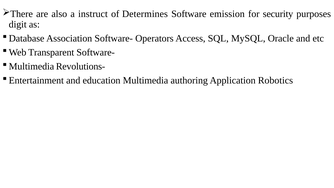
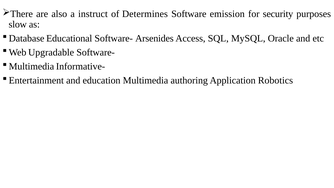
digit: digit -> slow
Association: Association -> Educational
Operators: Operators -> Arsenides
Transparent: Transparent -> Upgradable
Revolutions-: Revolutions- -> Informative-
